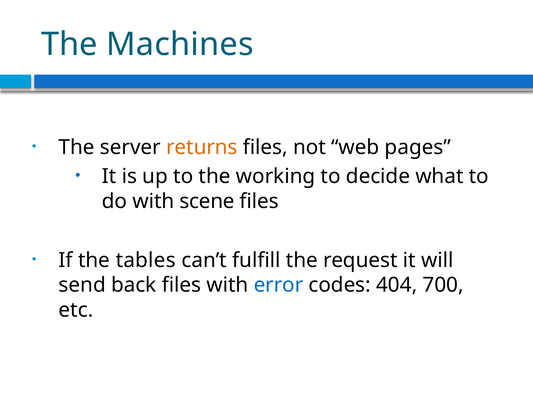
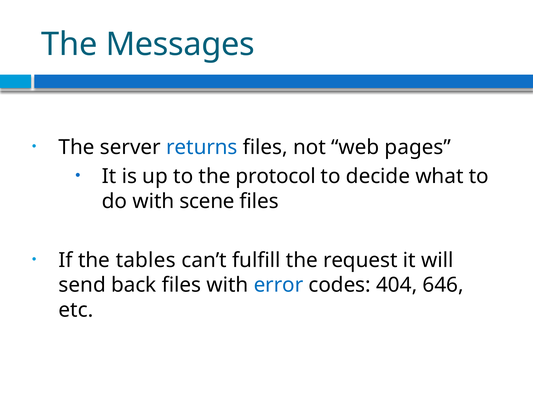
Machines: Machines -> Messages
returns colour: orange -> blue
working: working -> protocol
700: 700 -> 646
